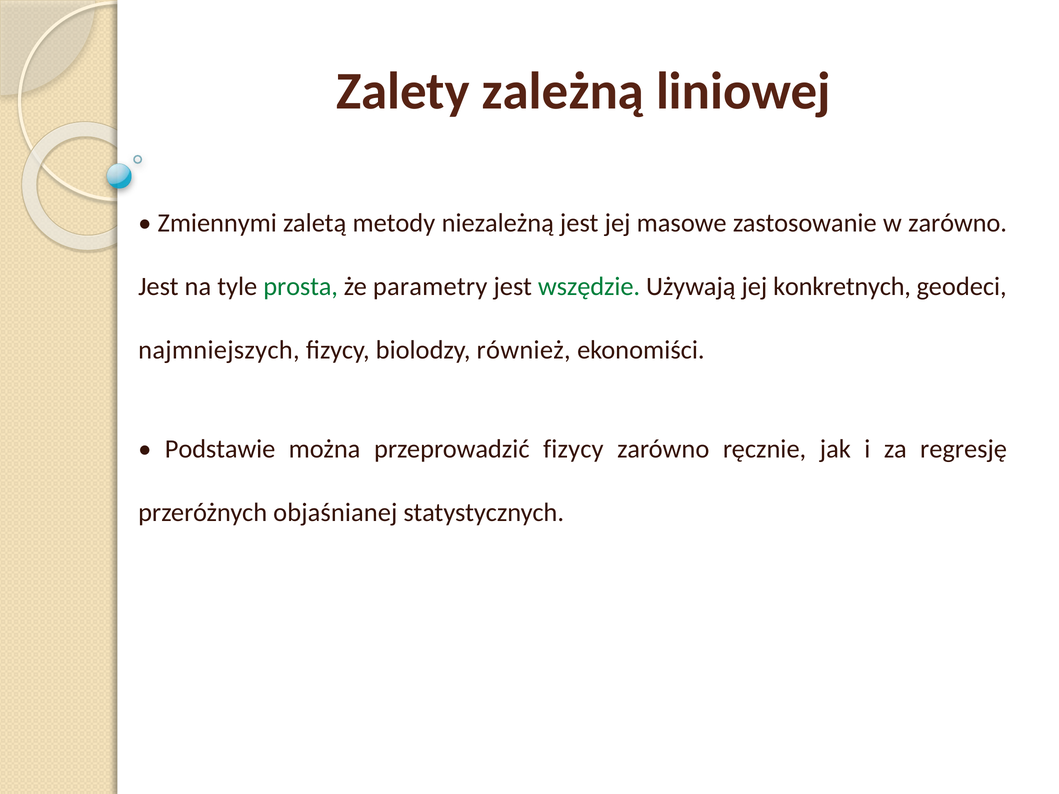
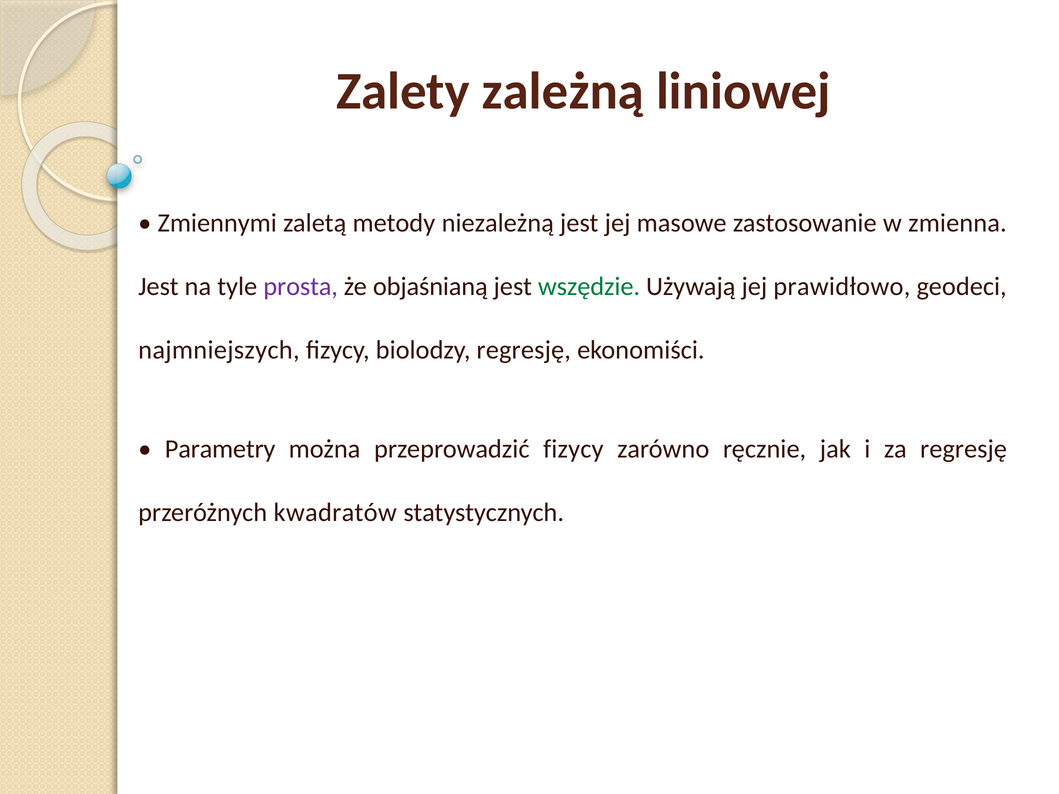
w zarówno: zarówno -> zmienna
prosta colour: green -> purple
parametry: parametry -> objaśnianą
konkretnych: konkretnych -> prawidłowo
biolodzy również: również -> regresję
Podstawie: Podstawie -> Parametry
objaśnianej: objaśnianej -> kwadratów
